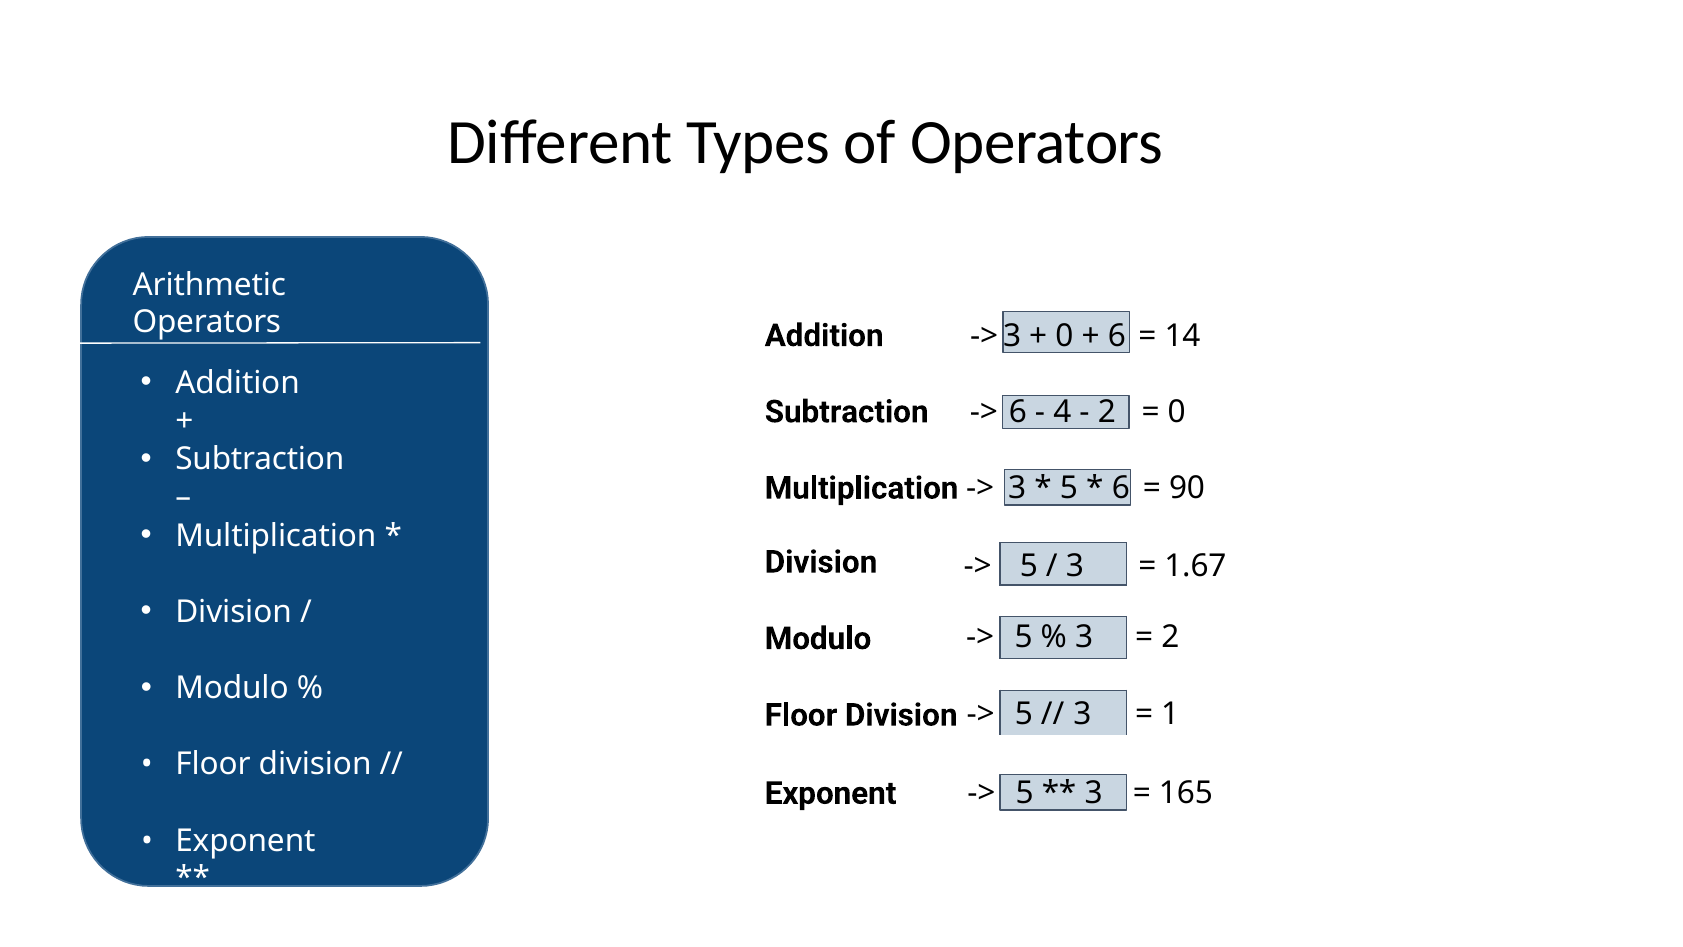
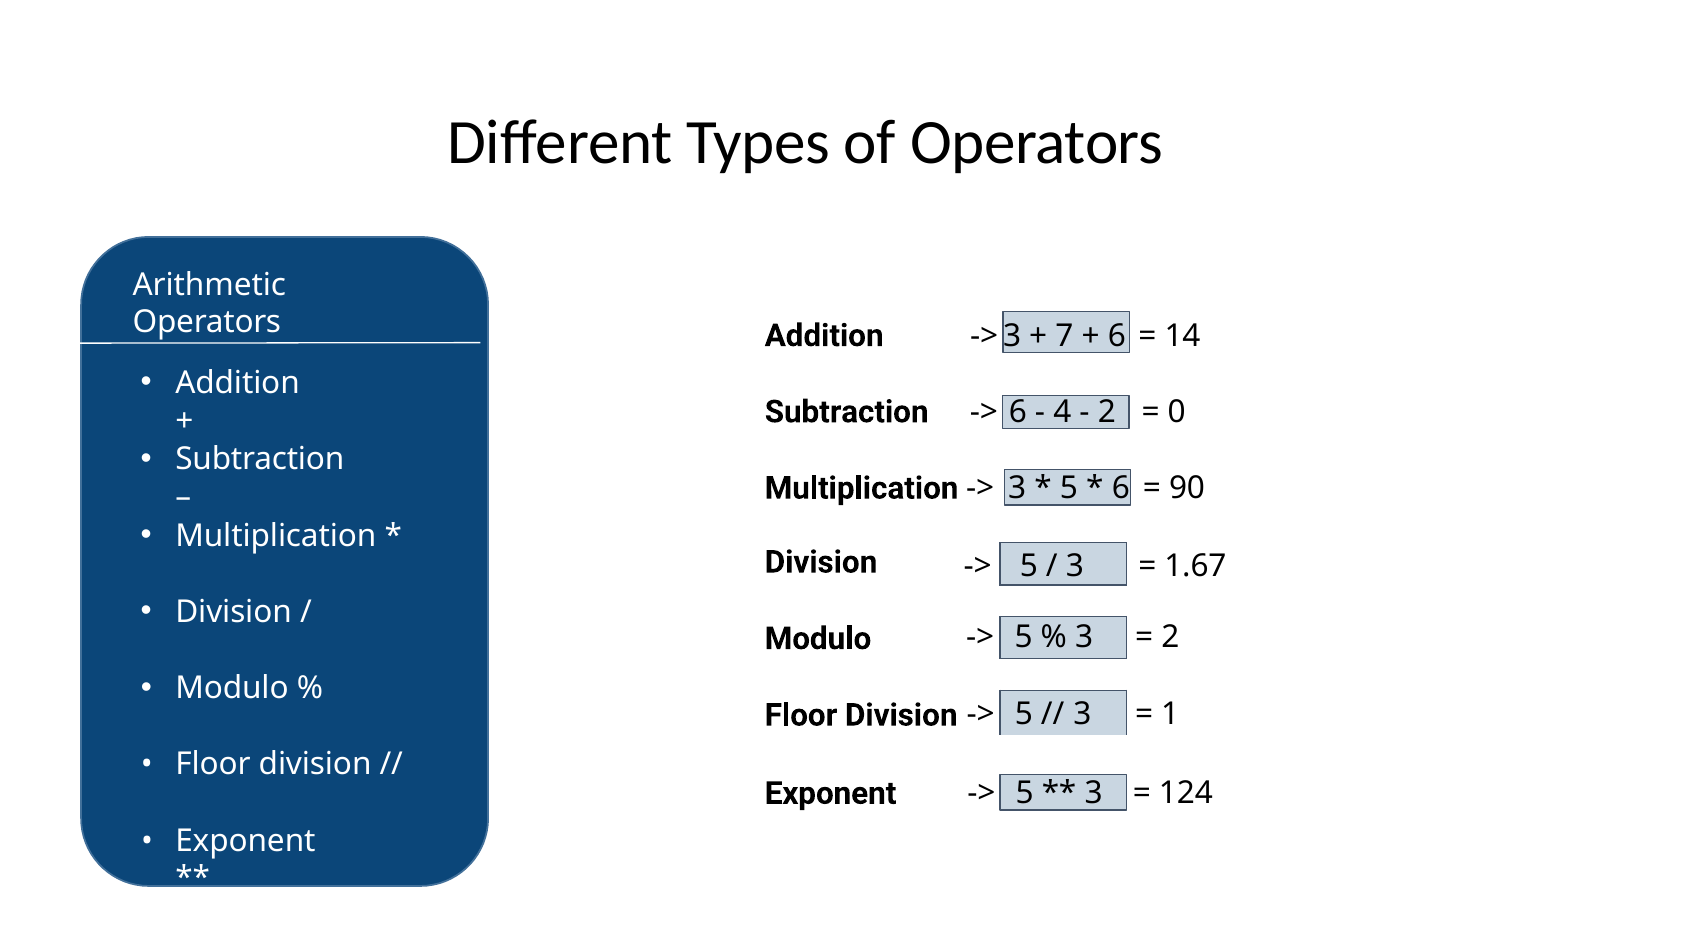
0 at (1064, 336): 0 -> 7
165: 165 -> 124
